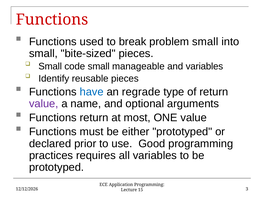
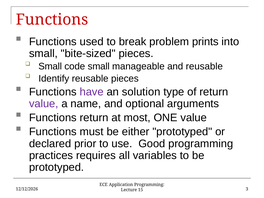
problem small: small -> prints
and variables: variables -> reusable
have colour: blue -> purple
regrade: regrade -> solution
